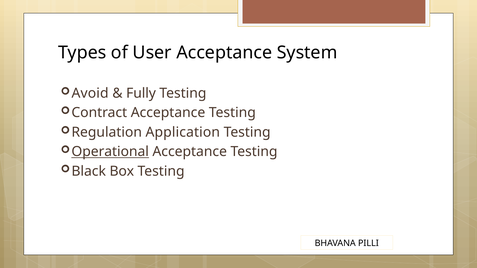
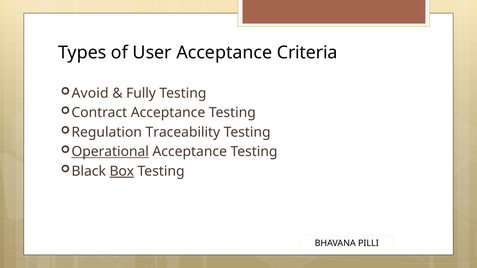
System: System -> Criteria
Application: Application -> Traceability
Box underline: none -> present
